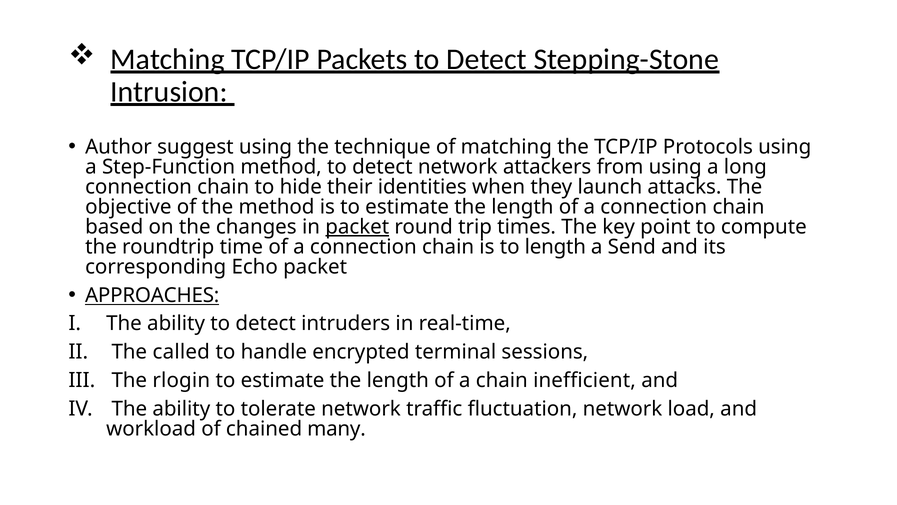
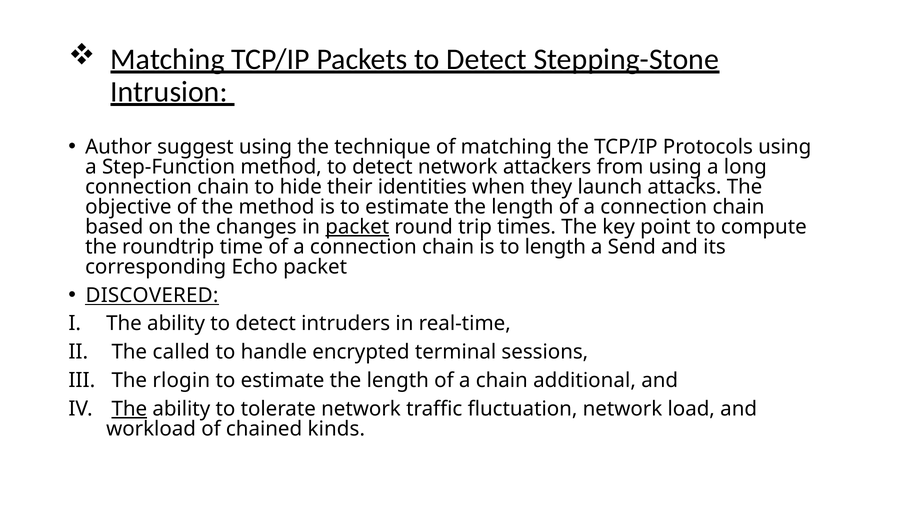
APPROACHES: APPROACHES -> DISCOVERED
inefficient: inefficient -> additional
The at (129, 409) underline: none -> present
many: many -> kinds
